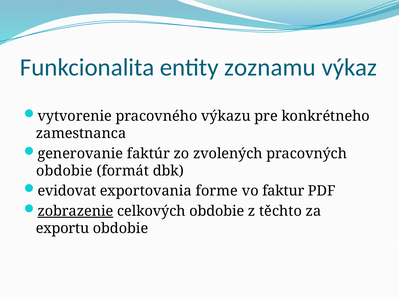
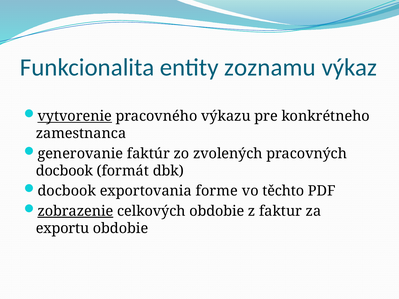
vytvorenie underline: none -> present
obdobie at (64, 171): obdobie -> docbook
evidovat at (67, 191): evidovat -> docbook
faktur: faktur -> těchto
těchto: těchto -> faktur
